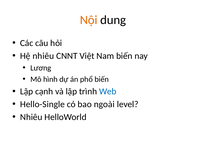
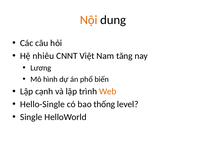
Nam biến: biến -> tăng
Web colour: blue -> orange
ngoài: ngoài -> thống
Nhiêu at (31, 117): Nhiêu -> Single
